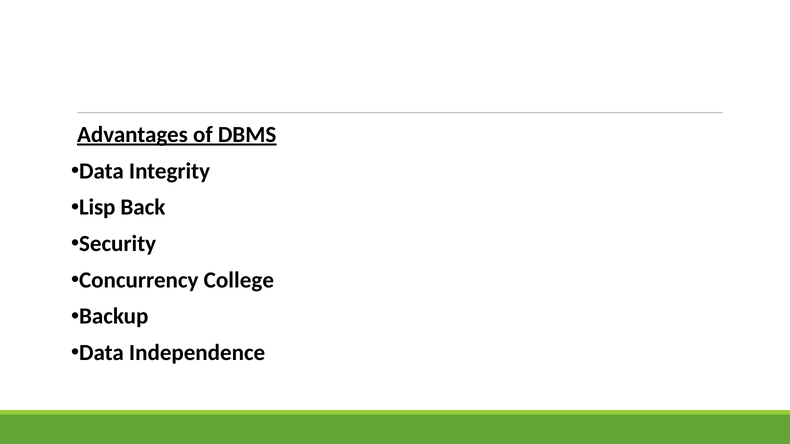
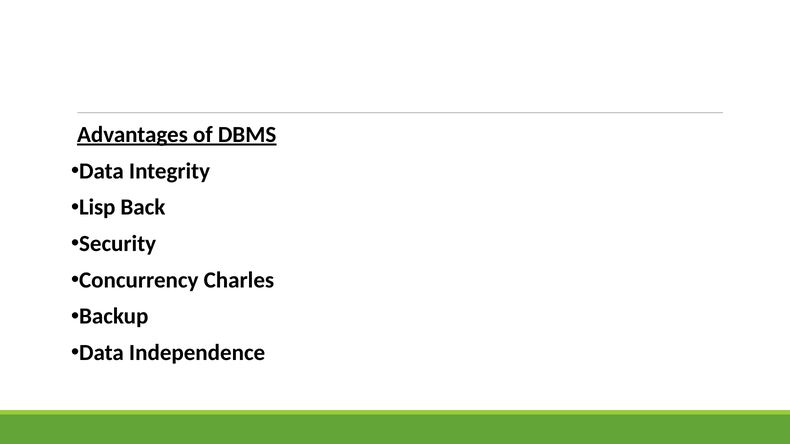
College: College -> Charles
